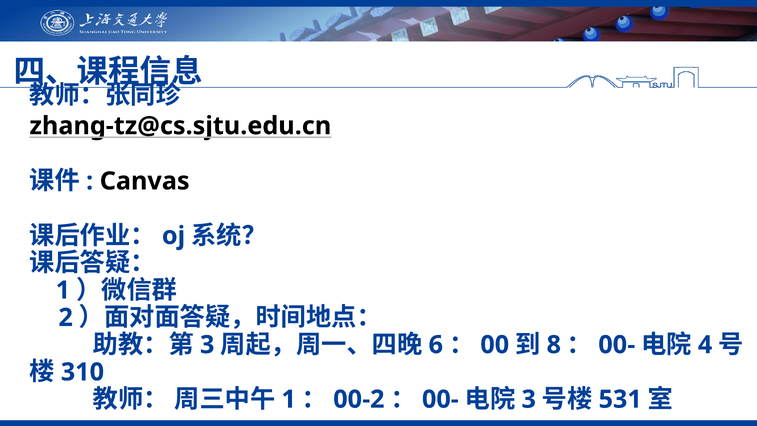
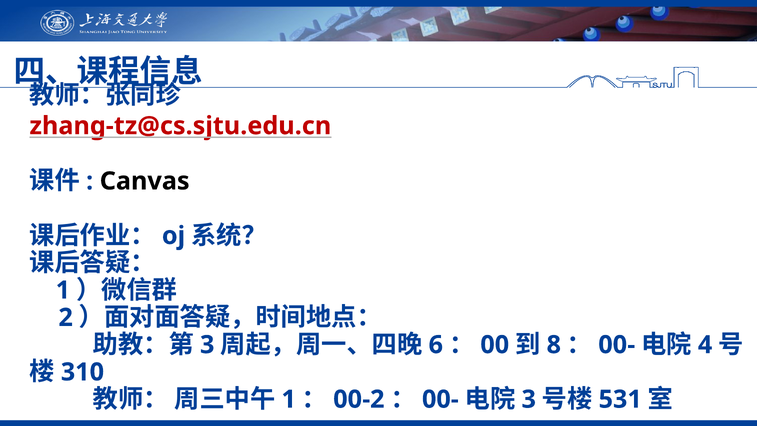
zhang-tz@cs.sjtu.edu.cn colour: black -> red
